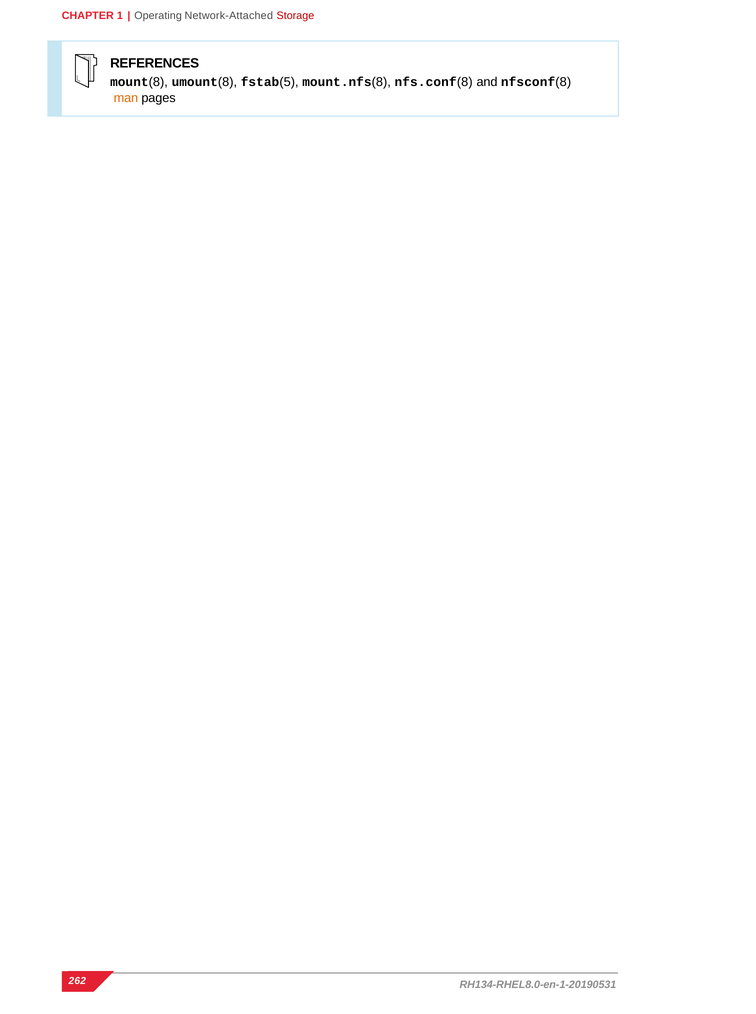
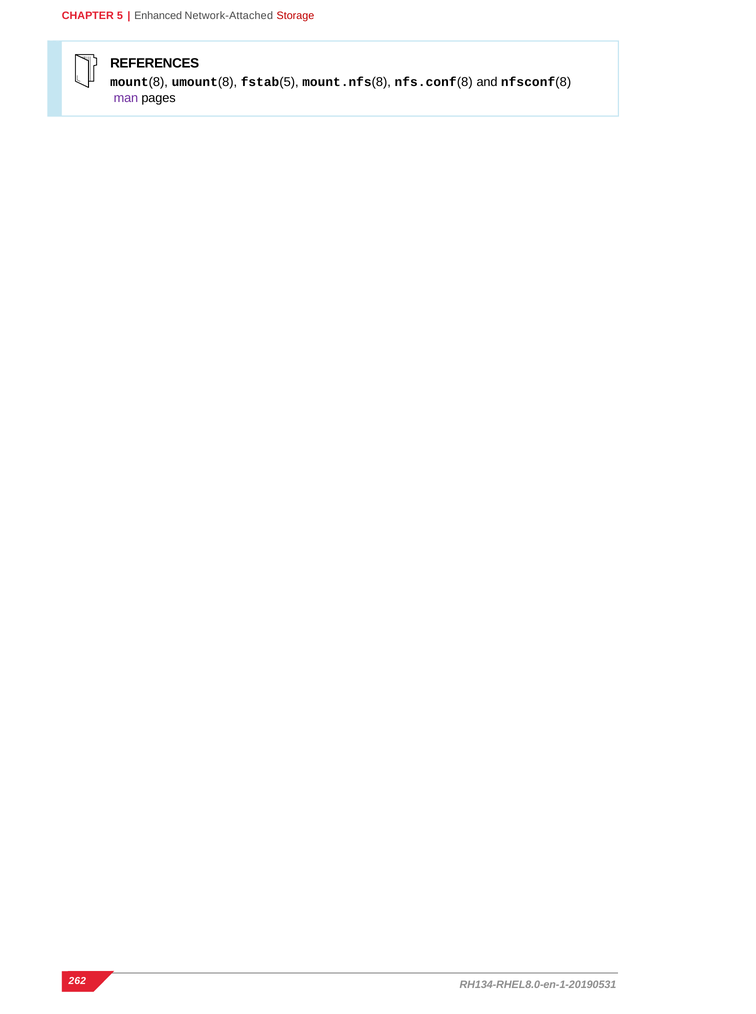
1: 1 -> 5
Operating: Operating -> Enhanced
man colour: orange -> purple
